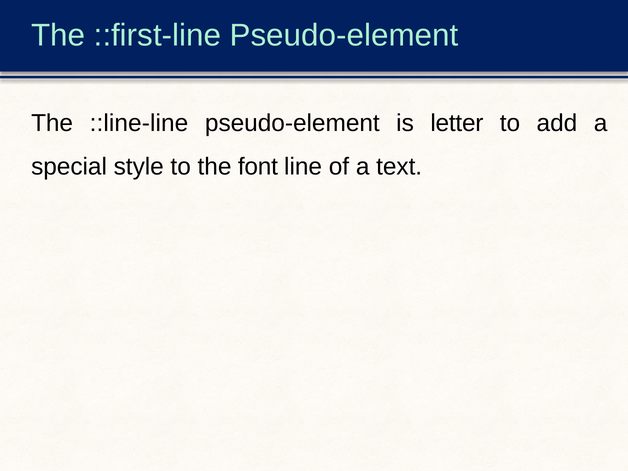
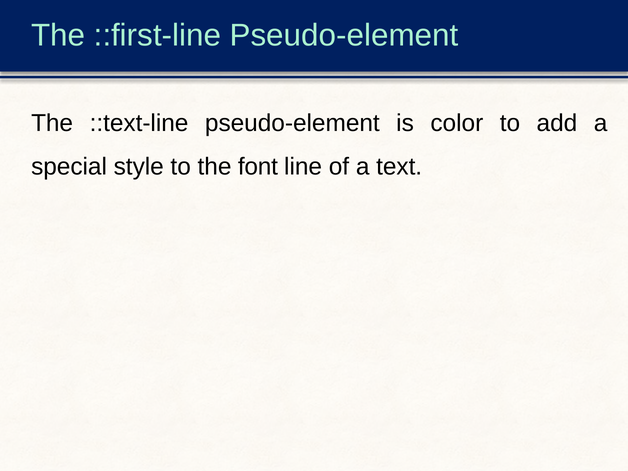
::line-line: ::line-line -> ::text-line
letter: letter -> color
